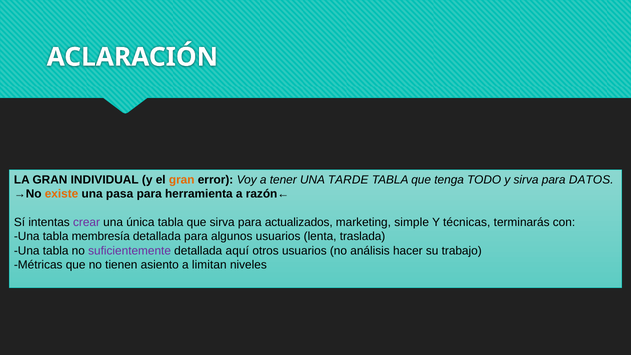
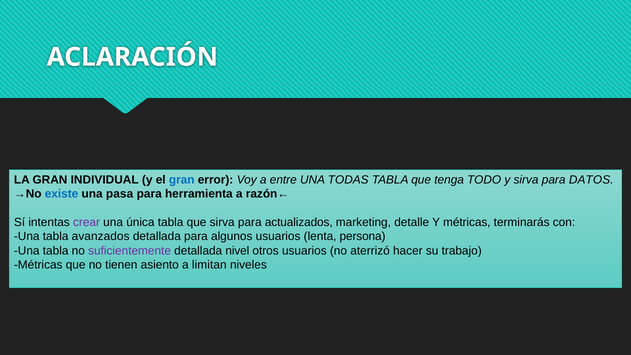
gran at (182, 180) colour: orange -> blue
tener: tener -> entre
TARDE: TARDE -> TODAS
existe colour: orange -> blue
simple: simple -> detalle
Y técnicas: técnicas -> métricas
membresía: membresía -> avanzados
traslada: traslada -> persona
aquí: aquí -> nivel
análisis: análisis -> aterrizó
